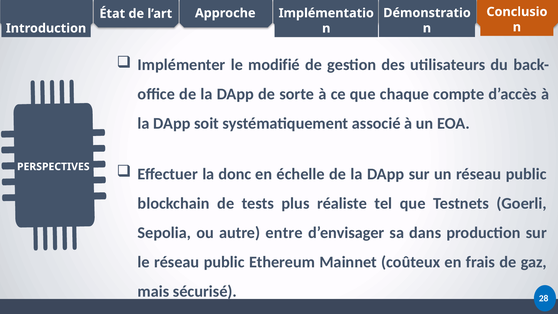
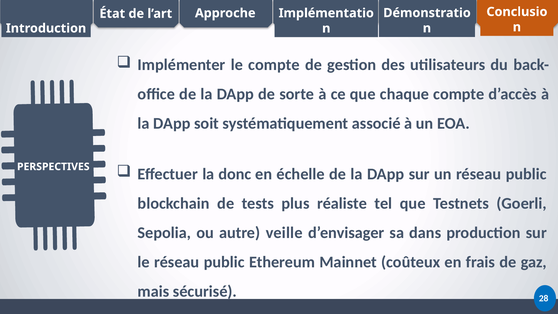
le modifié: modifié -> compte
entre: entre -> veille
